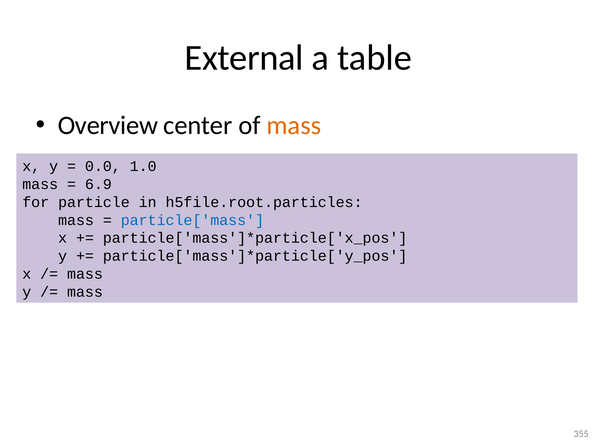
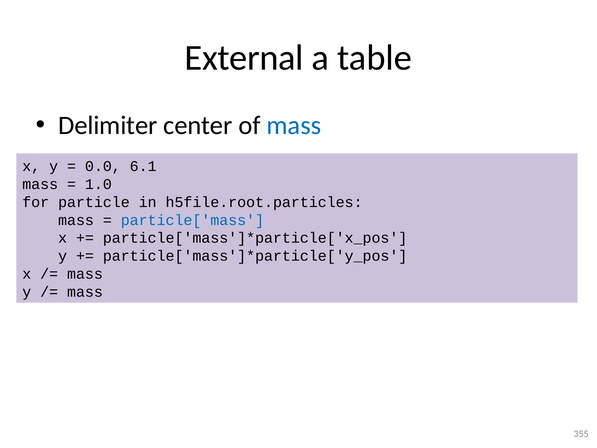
Overview: Overview -> Delimiter
mass at (294, 125) colour: orange -> blue
1.0: 1.0 -> 6.1
6.9: 6.9 -> 1.0
